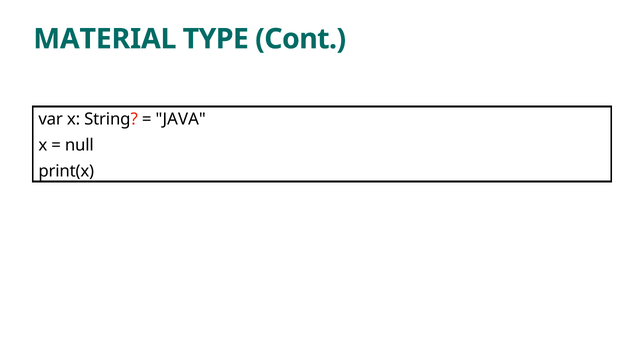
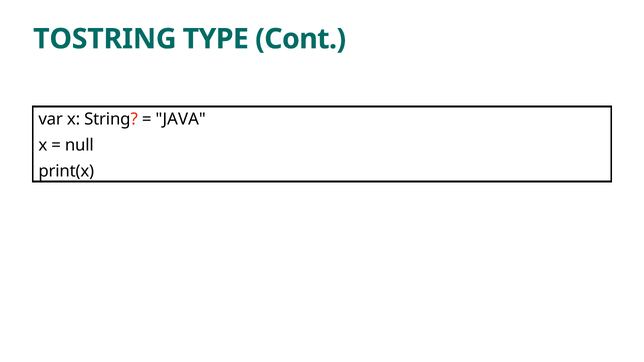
MATERIAL: MATERIAL -> TOSTRING
